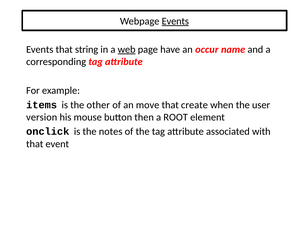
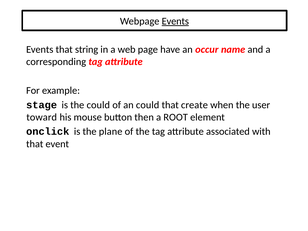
web underline: present -> none
items: items -> stage
the other: other -> could
an move: move -> could
version: version -> toward
notes: notes -> plane
